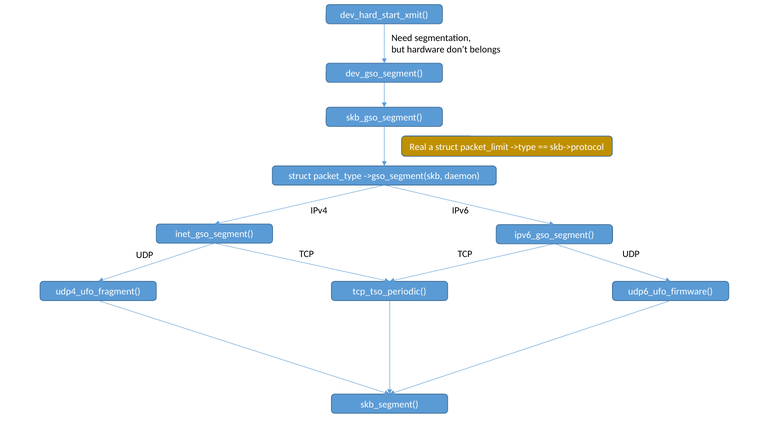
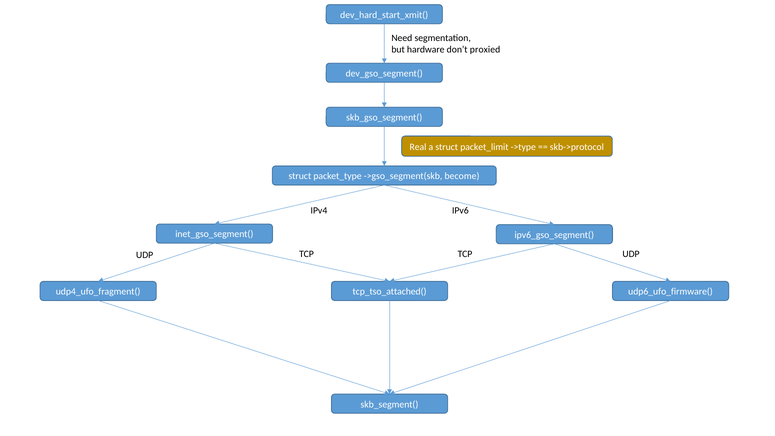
belongs: belongs -> proxied
daemon: daemon -> become
tcp_tso_periodic(: tcp_tso_periodic( -> tcp_tso_attached(
